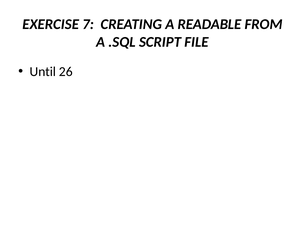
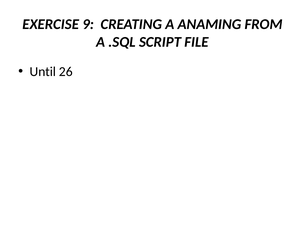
7: 7 -> 9
READABLE: READABLE -> ANAMING
